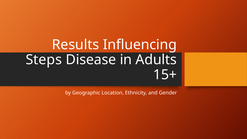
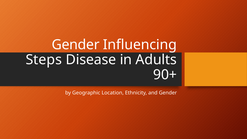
Results at (76, 45): Results -> Gender
15+: 15+ -> 90+
